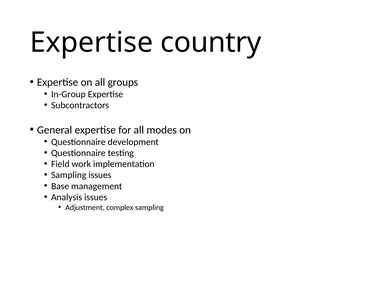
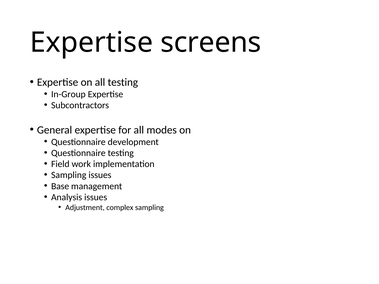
country: country -> screens
all groups: groups -> testing
